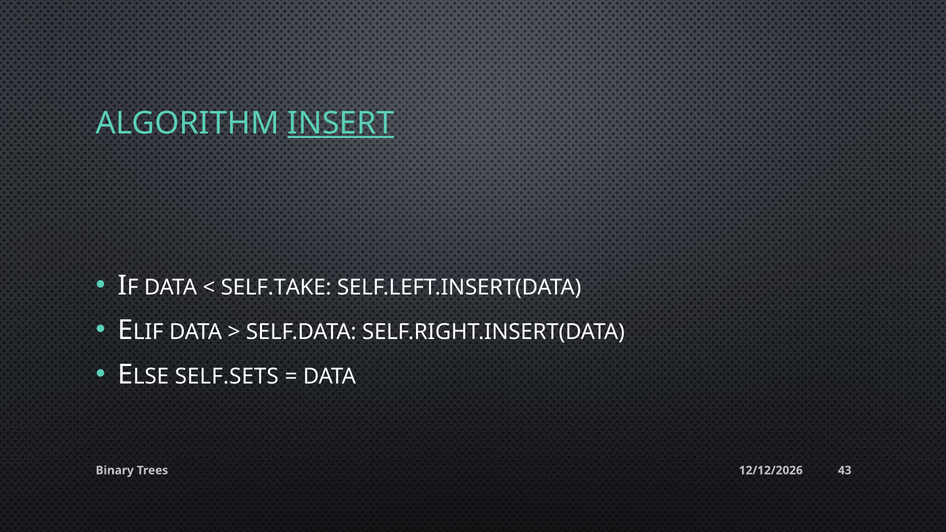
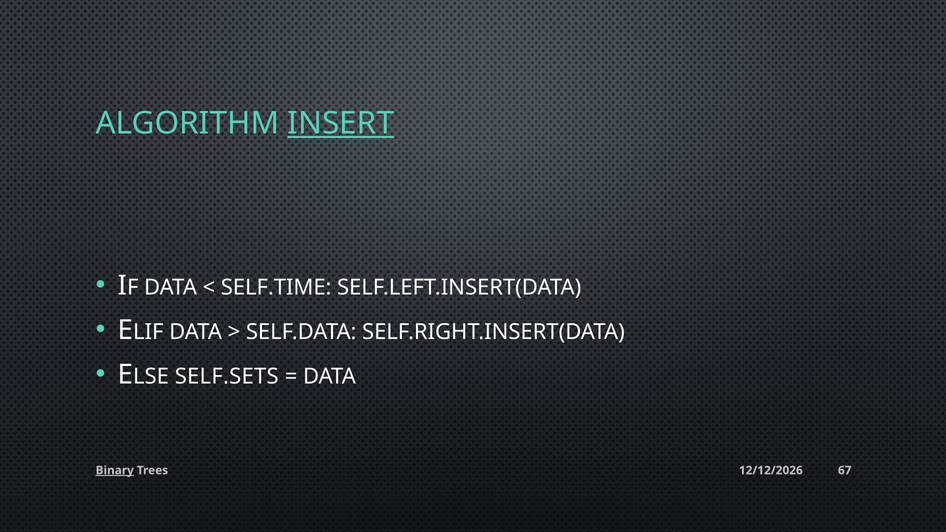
SELF.TAKE: SELF.TAKE -> SELF.TIME
Binary underline: none -> present
43: 43 -> 67
